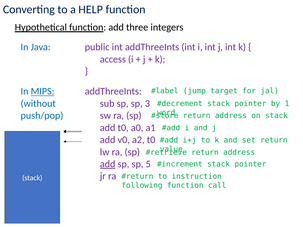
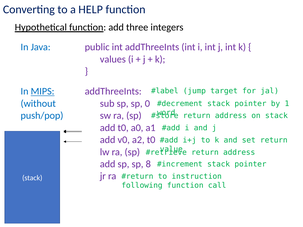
access: access -> values
3: 3 -> 0
add at (108, 164) underline: present -> none
5: 5 -> 8
